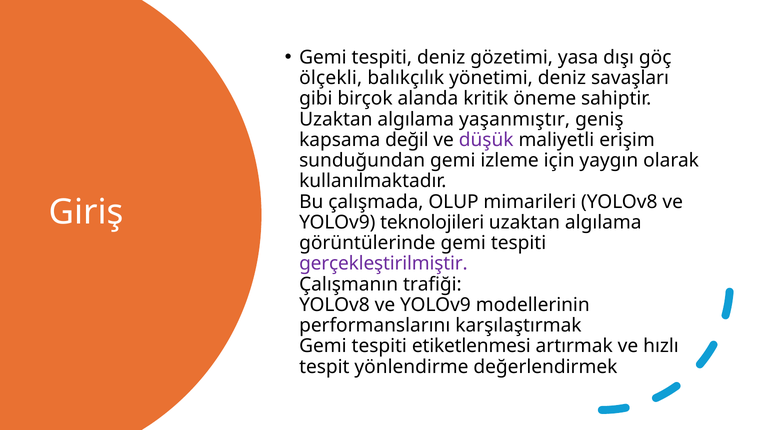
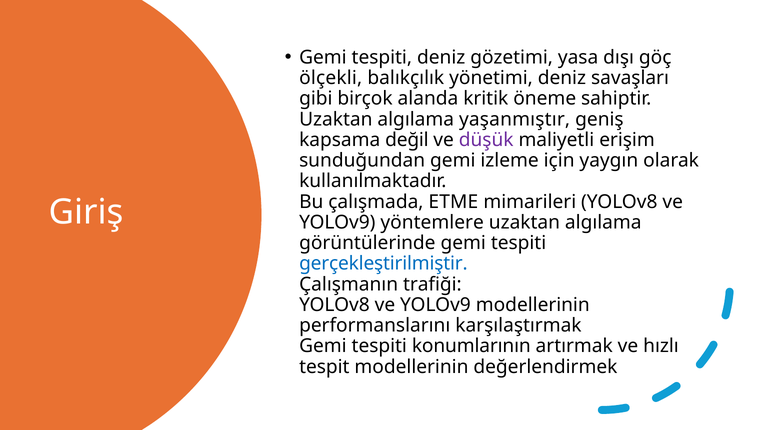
OLUP: OLUP -> ETME
teknolojileri: teknolojileri -> yöntemlere
gerçekleştirilmiştir colour: purple -> blue
etiketlenmesi: etiketlenmesi -> konumlarının
tespit yönlendirme: yönlendirme -> modellerinin
